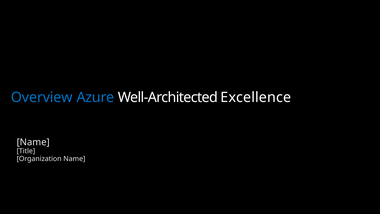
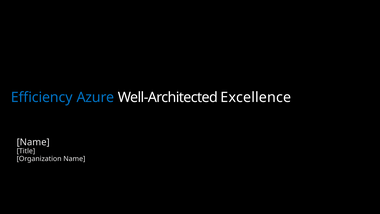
Overview: Overview -> Efficiency
